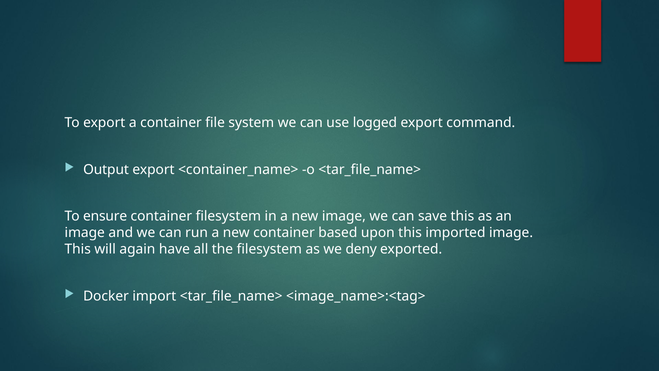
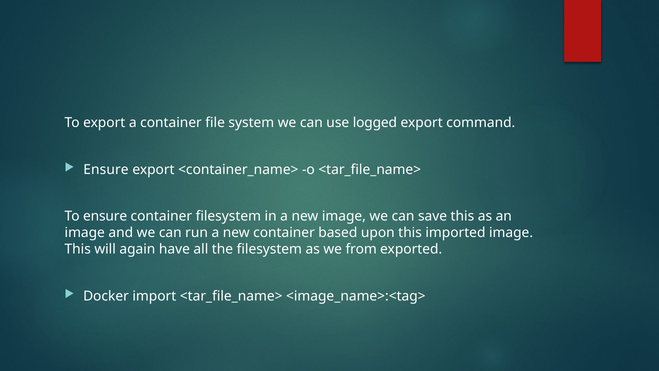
Output at (106, 169): Output -> Ensure
deny: deny -> from
